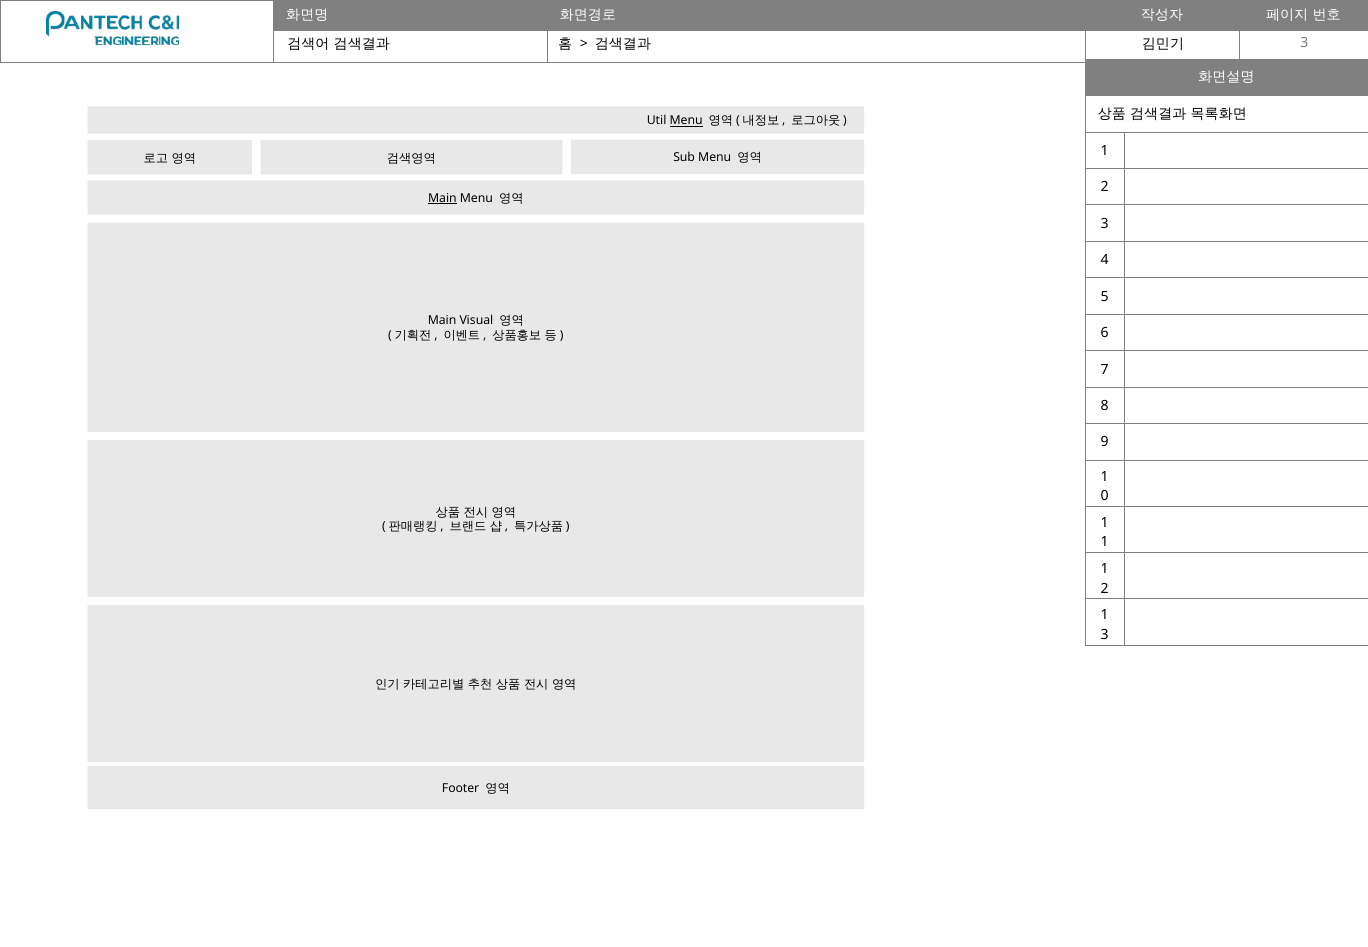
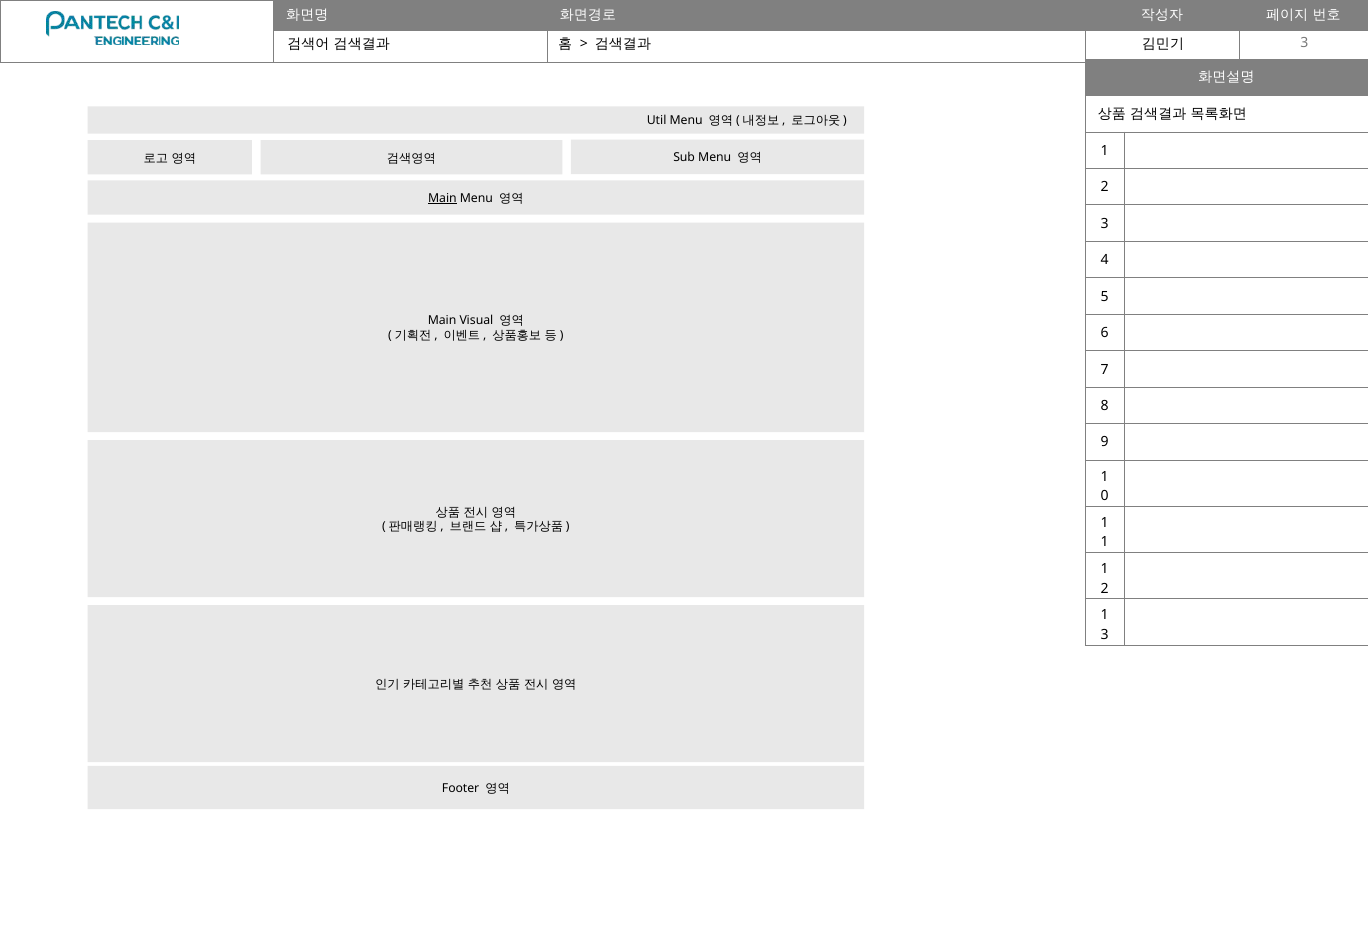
Menu at (686, 121) underline: present -> none
